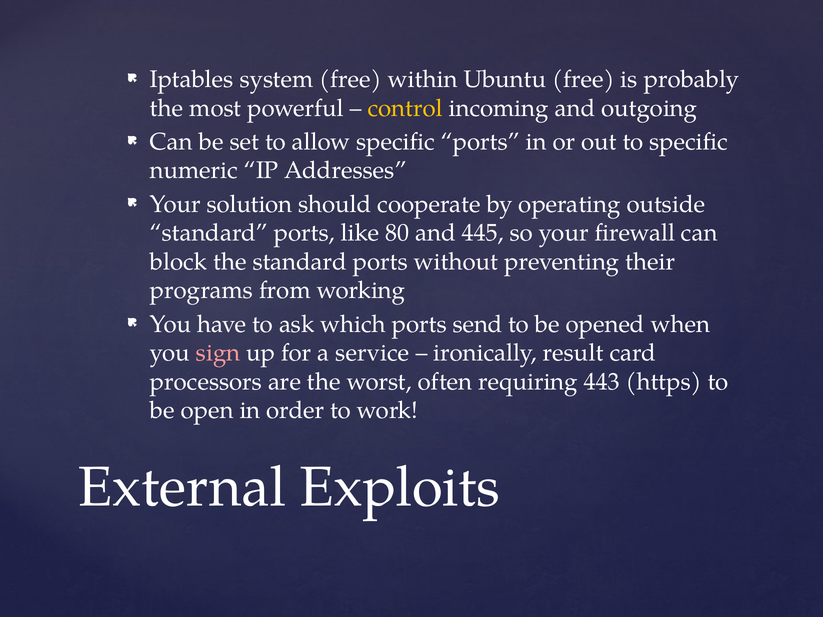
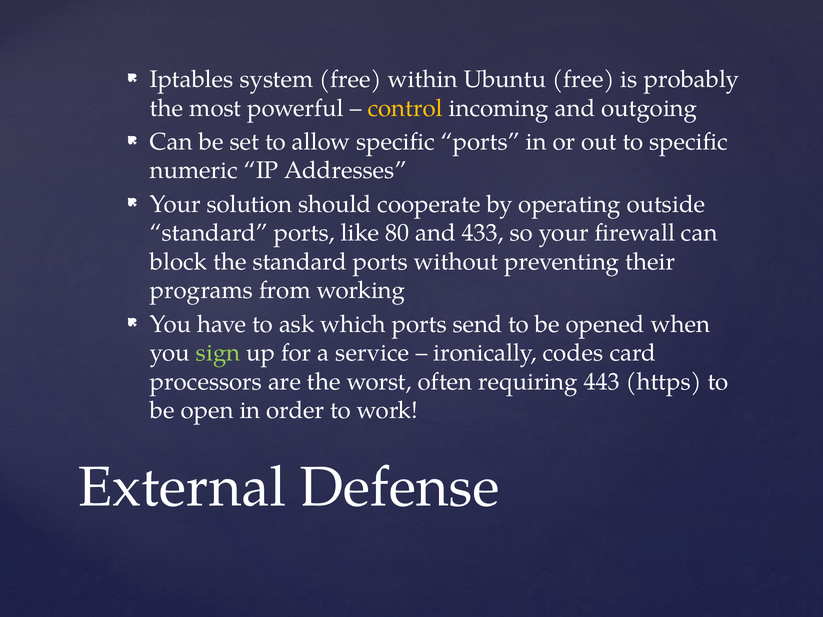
445: 445 -> 433
sign colour: pink -> light green
result: result -> codes
Exploits: Exploits -> Defense
